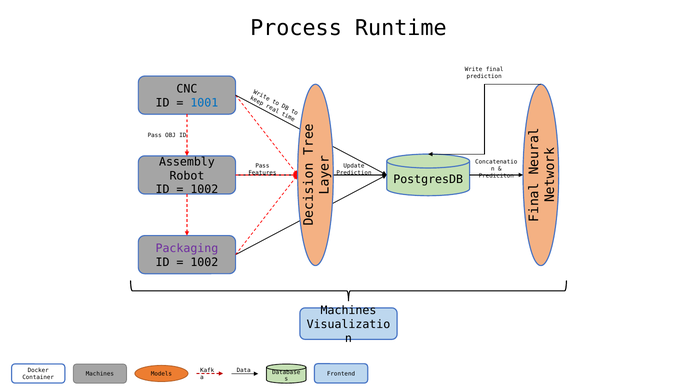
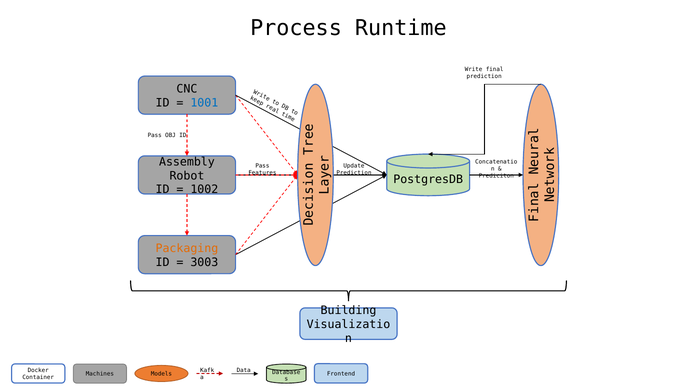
Packaging colour: purple -> orange
1002 at (204, 262): 1002 -> 3003
Machines at (348, 311): Machines -> Building
